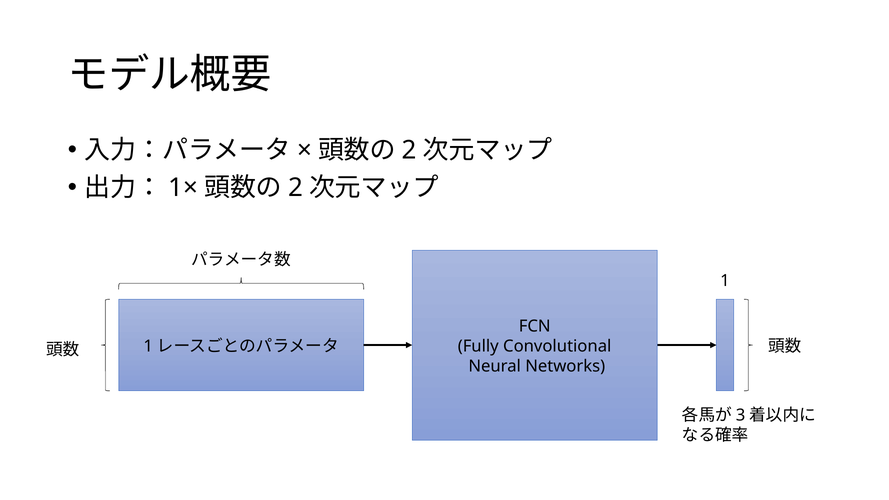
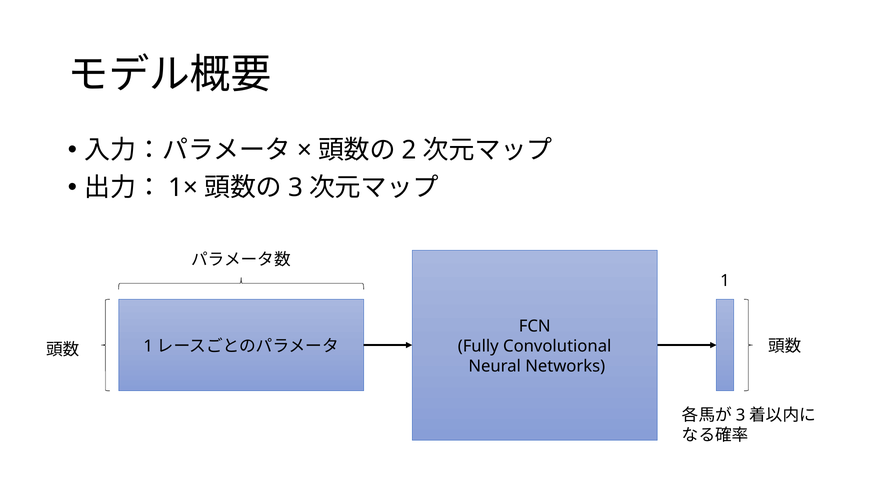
2 at (295, 188): 2 -> 3
